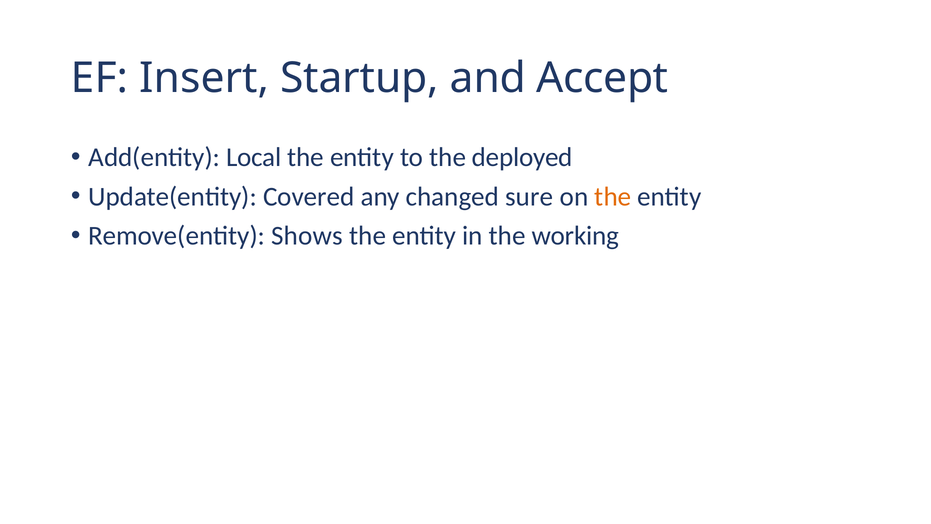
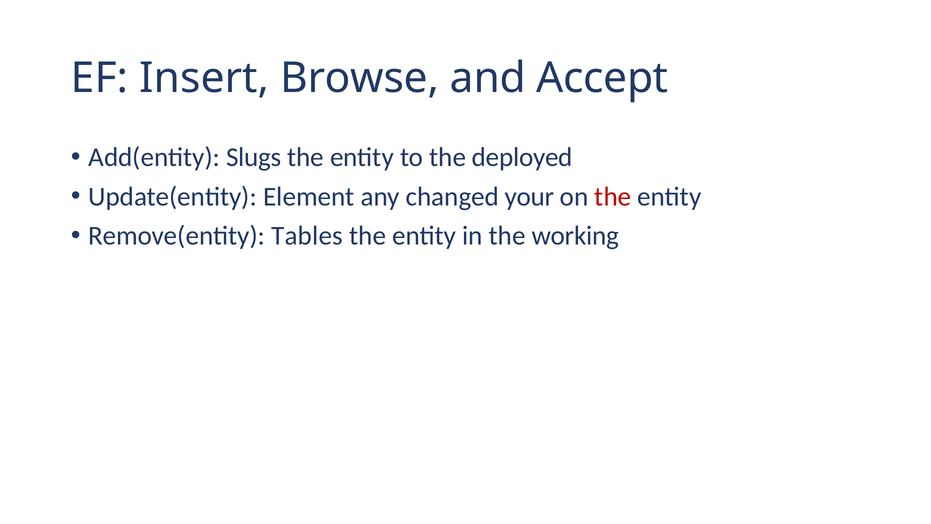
Startup: Startup -> Browse
Local: Local -> Slugs
Covered: Covered -> Element
sure: sure -> your
the at (613, 196) colour: orange -> red
Shows: Shows -> Tables
